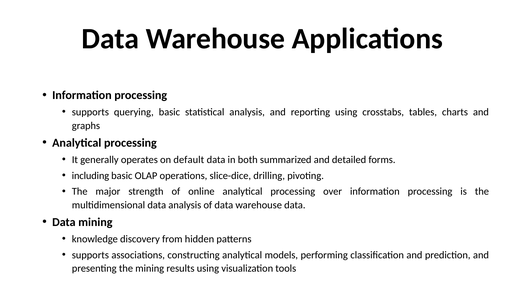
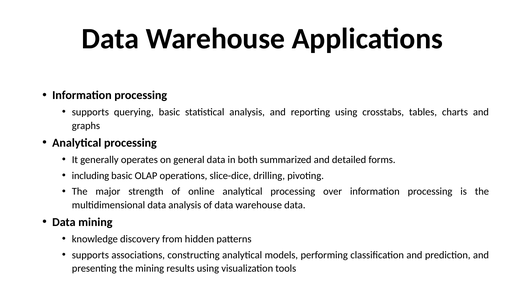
default: default -> general
